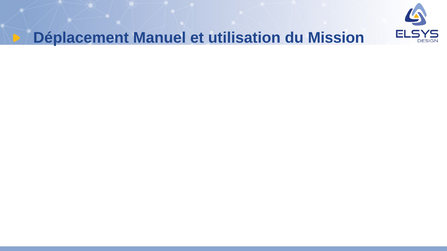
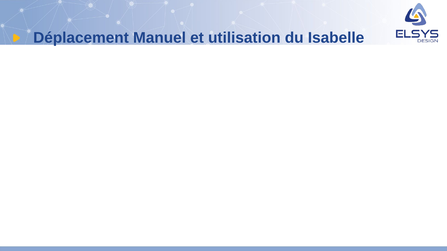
Mission: Mission -> Isabelle
